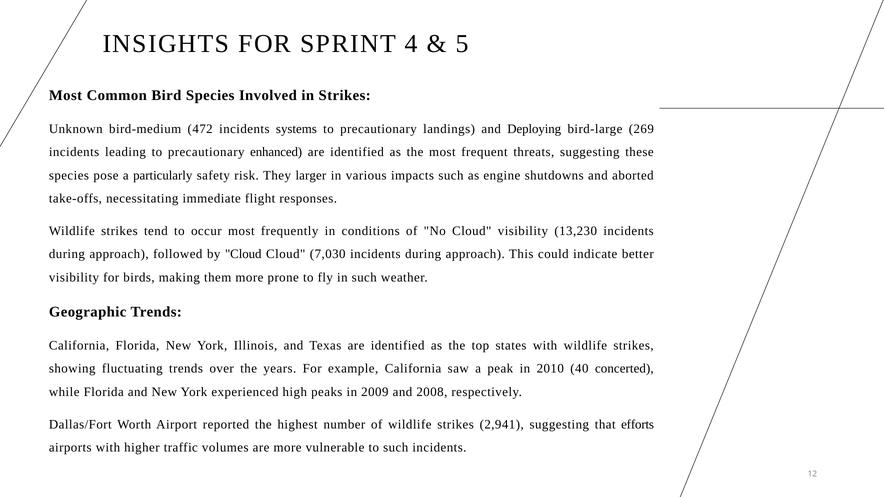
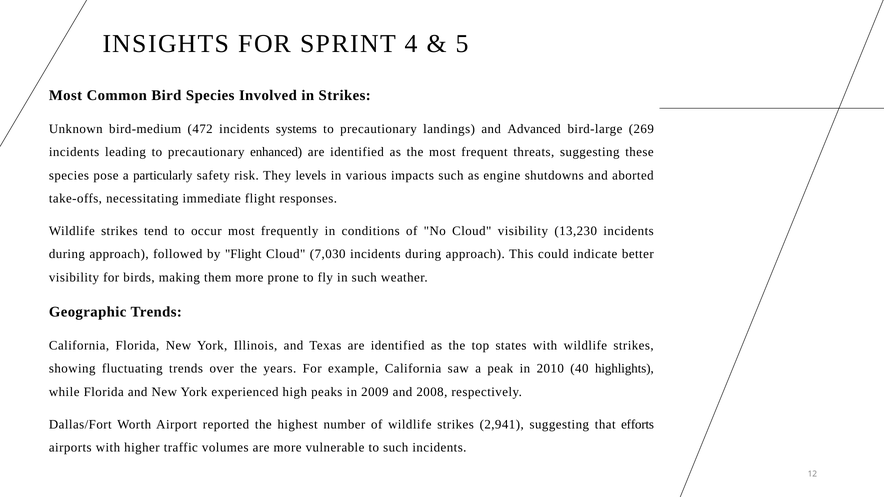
Deploying: Deploying -> Advanced
larger: larger -> levels
by Cloud: Cloud -> Flight
concerted: concerted -> highlights
